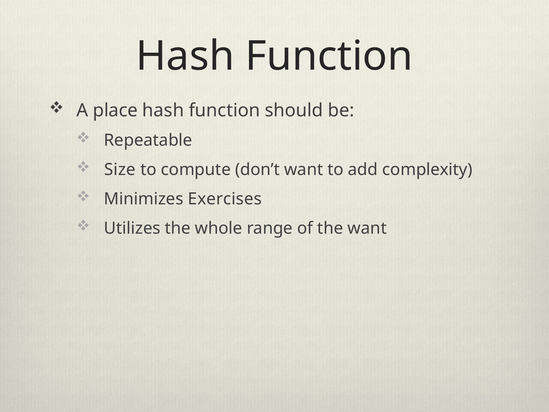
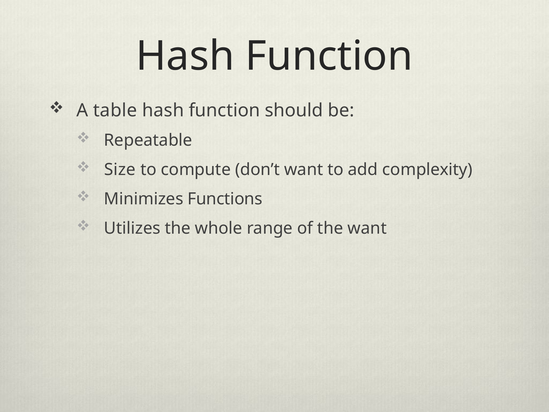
place: place -> table
Exercises: Exercises -> Functions
